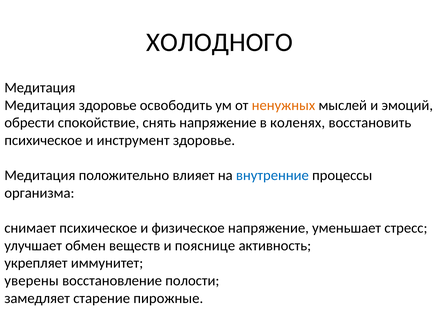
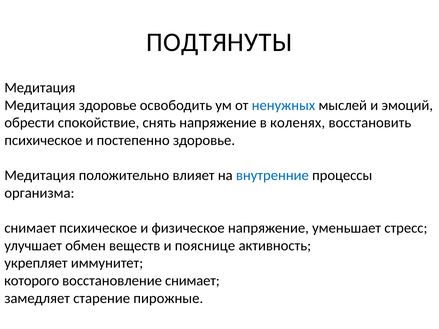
ХОЛОДНОГО: ХОЛОДНОГО -> ПОДТЯНУТЫ
ненужных colour: orange -> blue
инструмент: инструмент -> постепенно
уверены: уверены -> которого
восстановление полости: полости -> снимает
